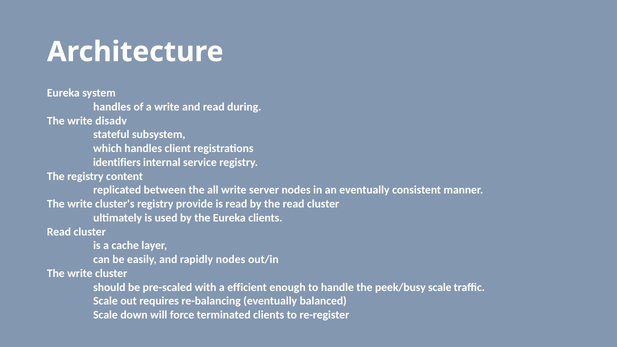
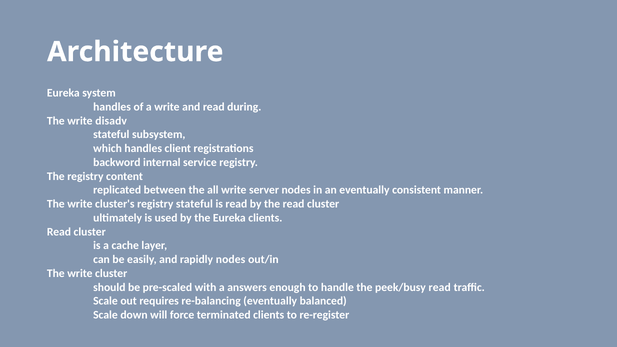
identifiers: identifiers -> backword
registry provide: provide -> stateful
efficient: efficient -> answers
peek/busy scale: scale -> read
